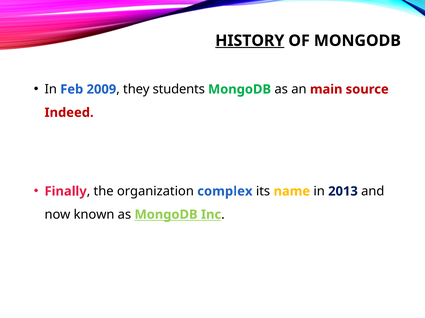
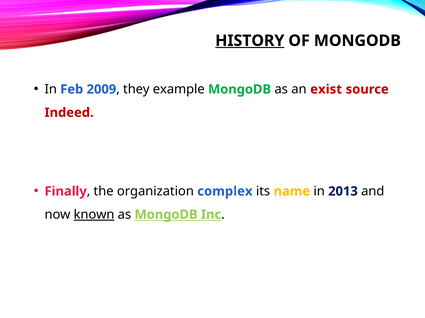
students: students -> example
main: main -> exist
known underline: none -> present
